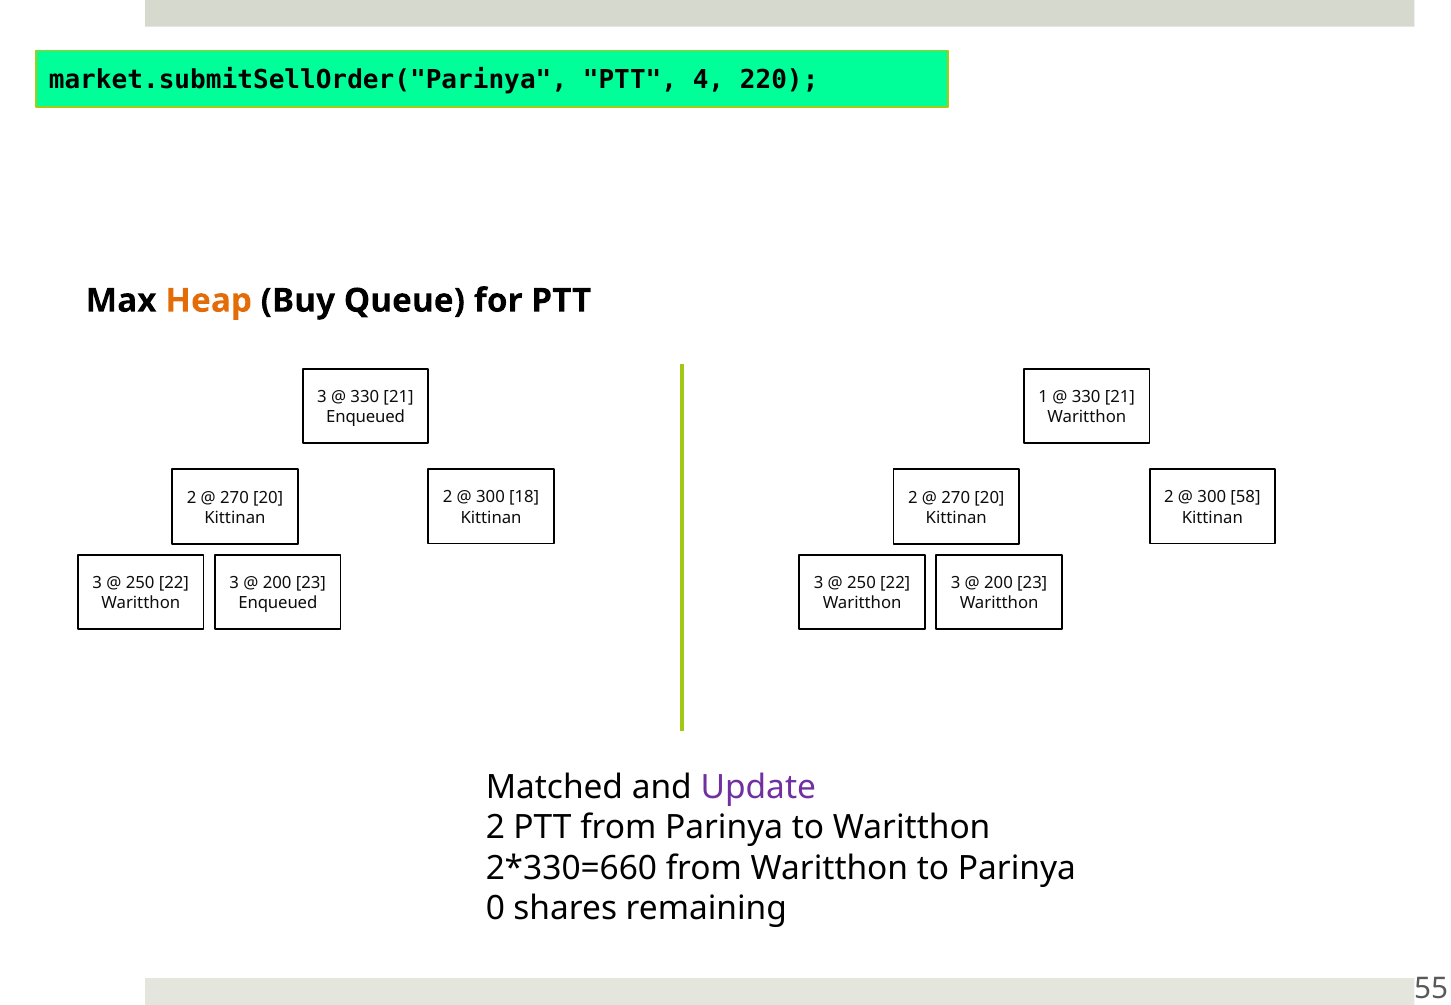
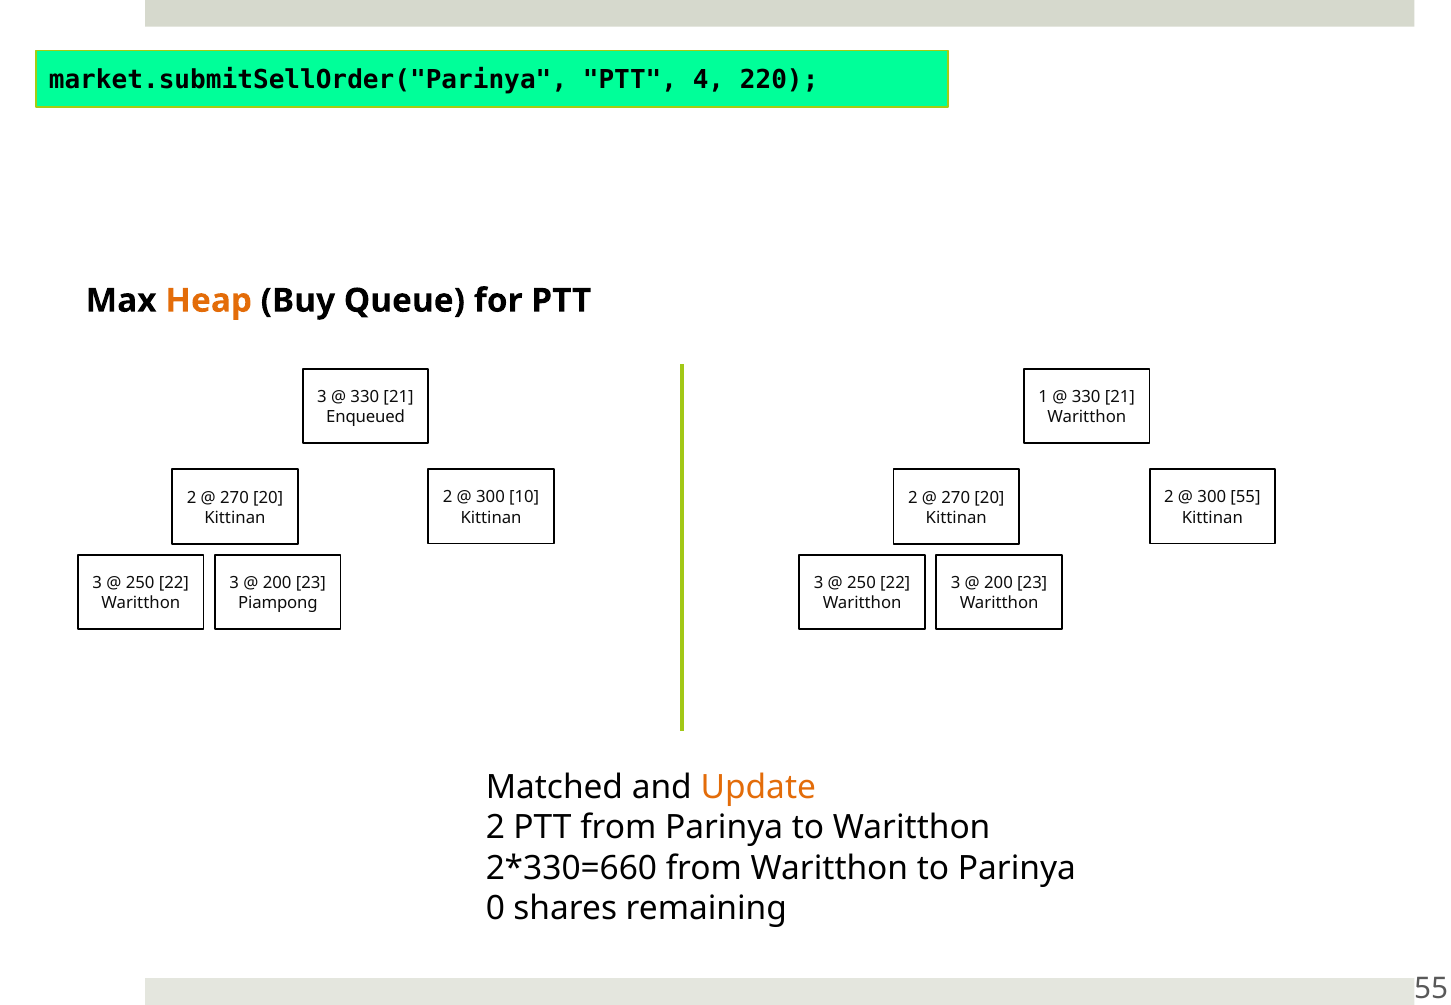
18: 18 -> 10
300 58: 58 -> 55
Enqueued at (278, 603): Enqueued -> Piampong
Update colour: purple -> orange
